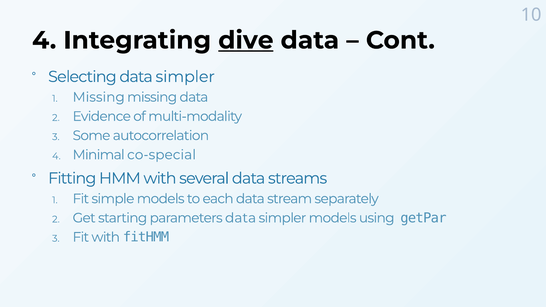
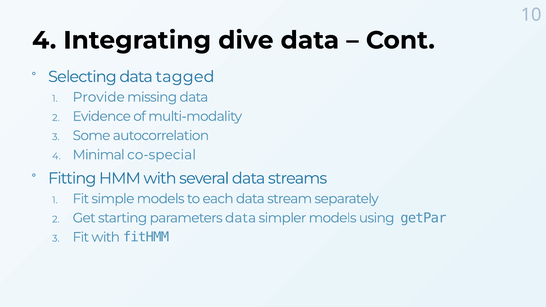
dive underline: present -> none
Selecting data simpler: simpler -> tagged
Missing at (99, 97): Missing -> Provide
